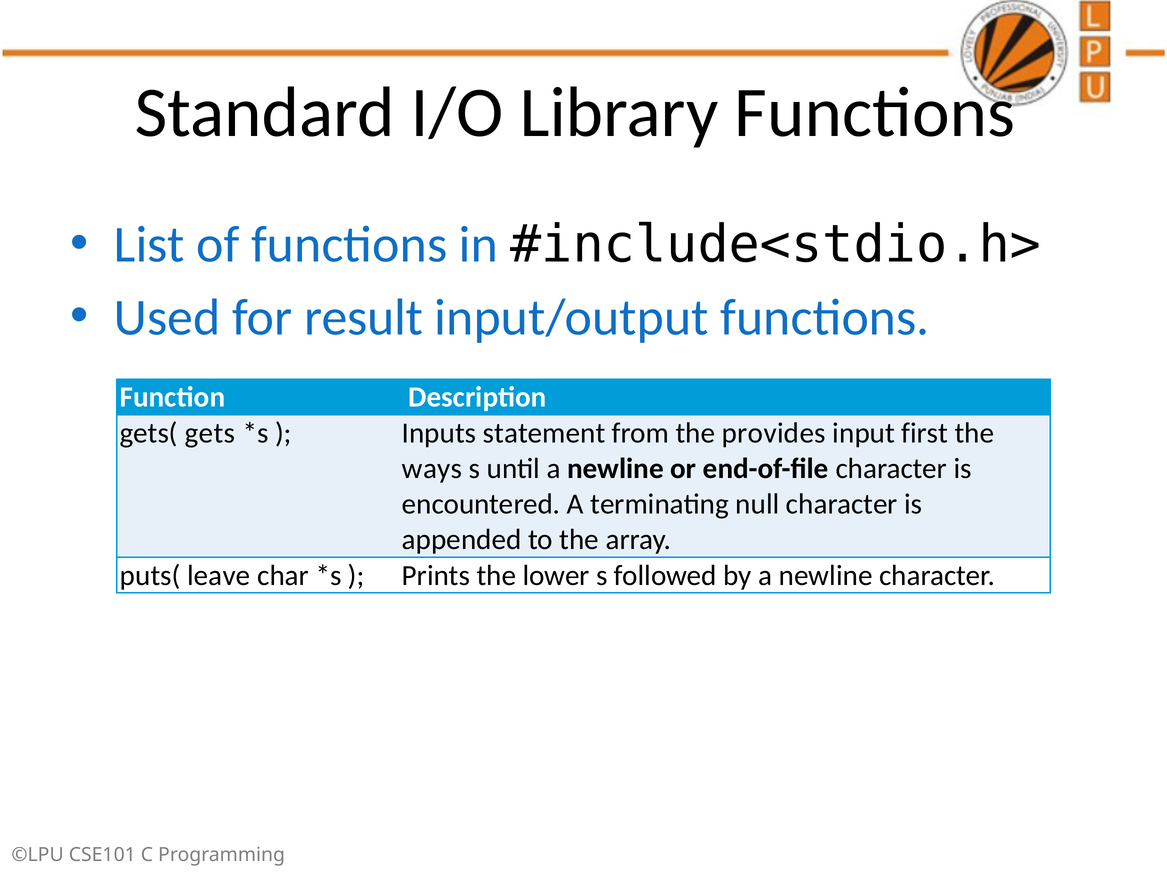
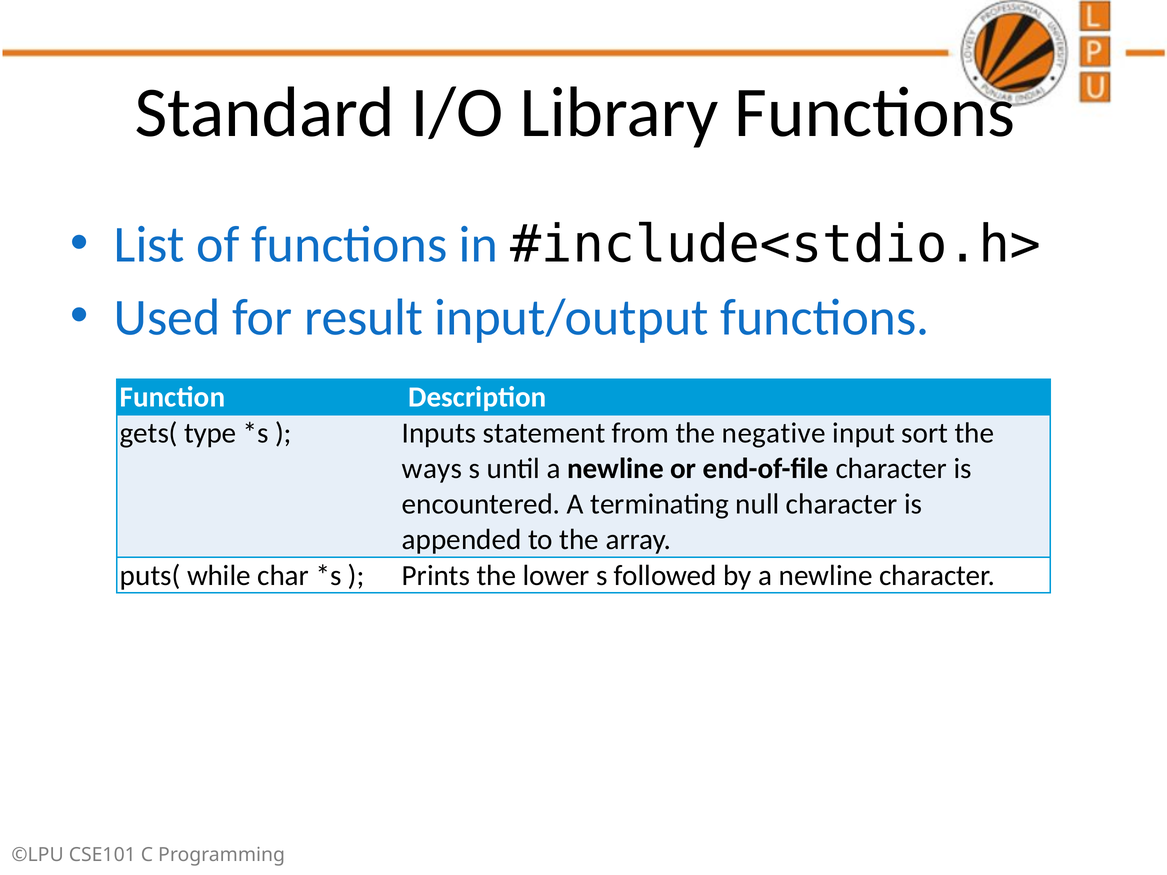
gets: gets -> type
provides: provides -> negative
first: first -> sort
leave: leave -> while
